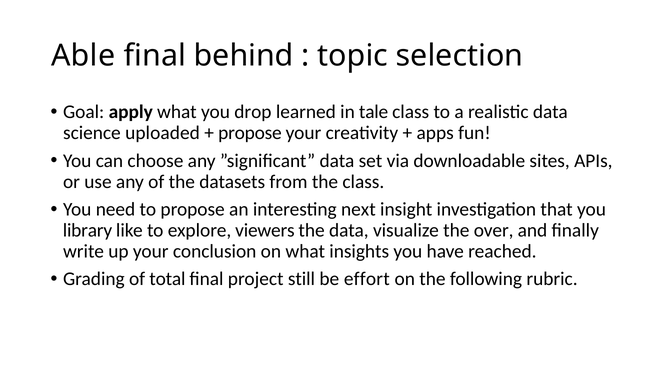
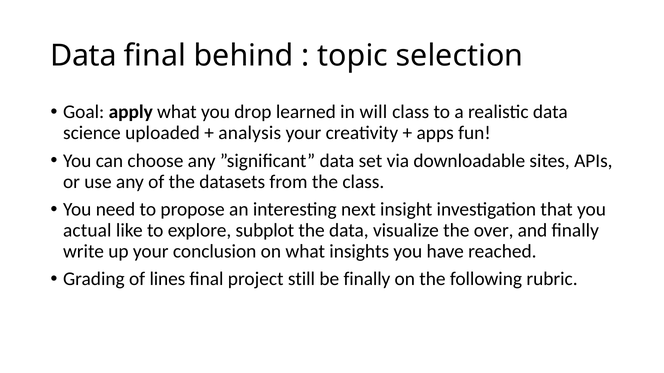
Able at (83, 56): Able -> Data
tale: tale -> will
propose at (250, 133): propose -> analysis
library: library -> actual
viewers: viewers -> subplot
total: total -> lines
be effort: effort -> finally
